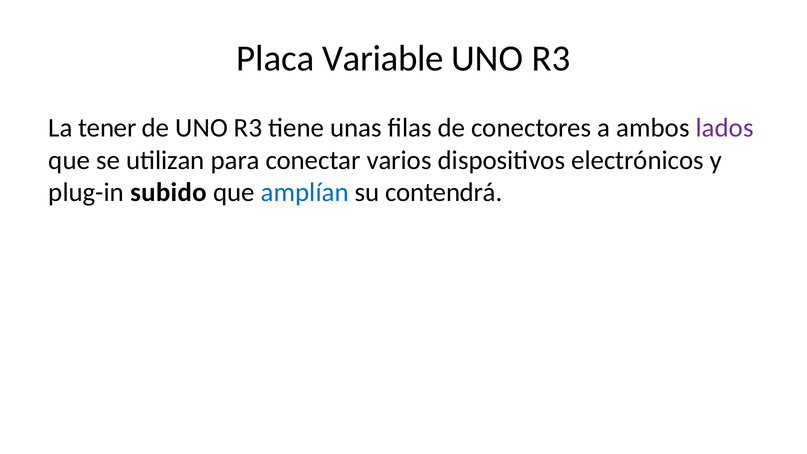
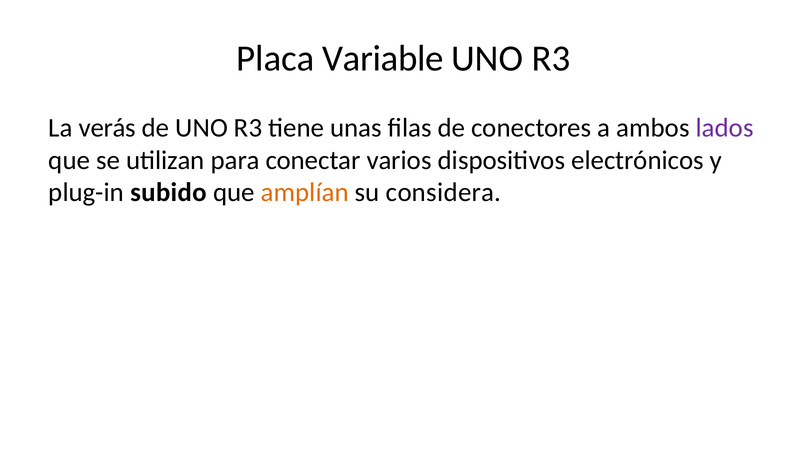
tener: tener -> verás
amplían colour: blue -> orange
contendrá: contendrá -> considera
